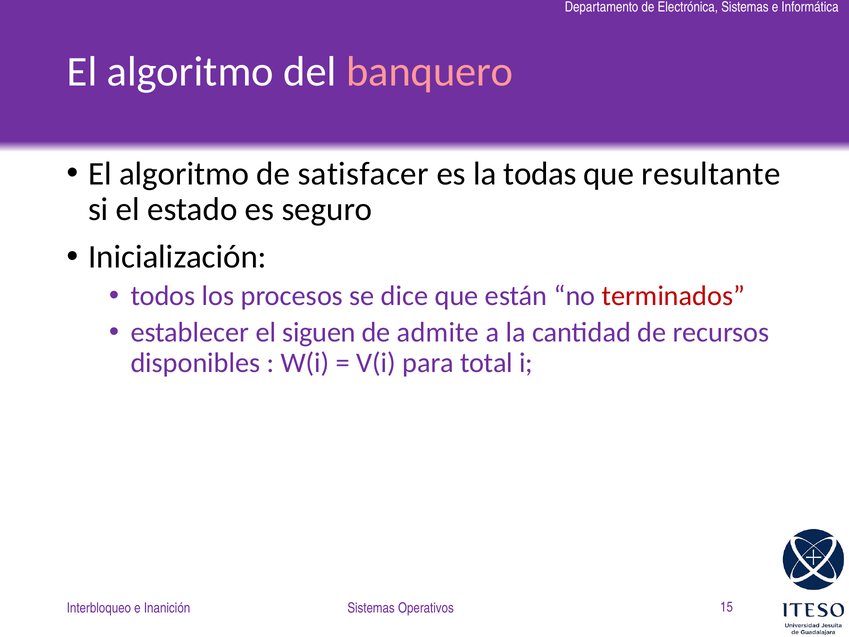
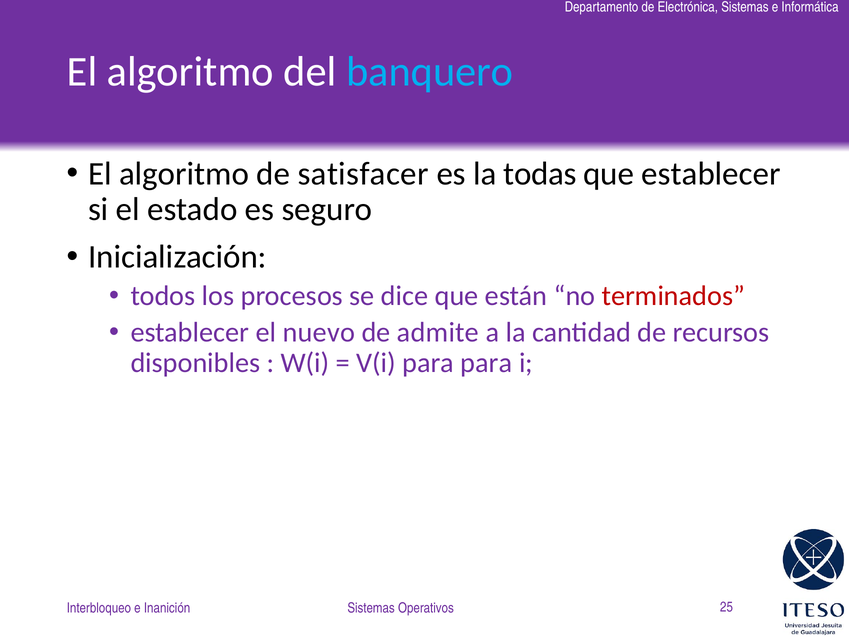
banquero colour: pink -> light blue
que resultante: resultante -> establecer
siguen: siguen -> nuevo
para total: total -> para
15: 15 -> 25
